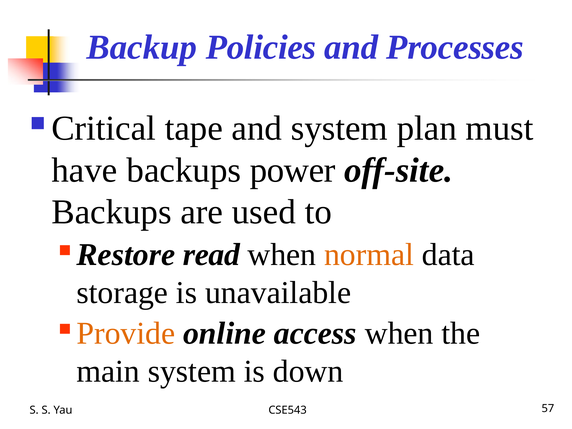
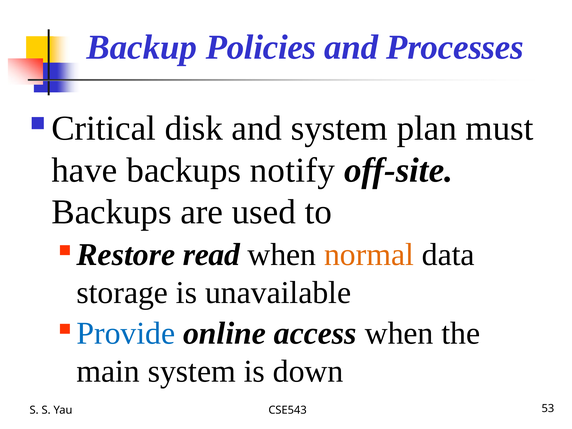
tape: tape -> disk
power: power -> notify
Provide colour: orange -> blue
57: 57 -> 53
